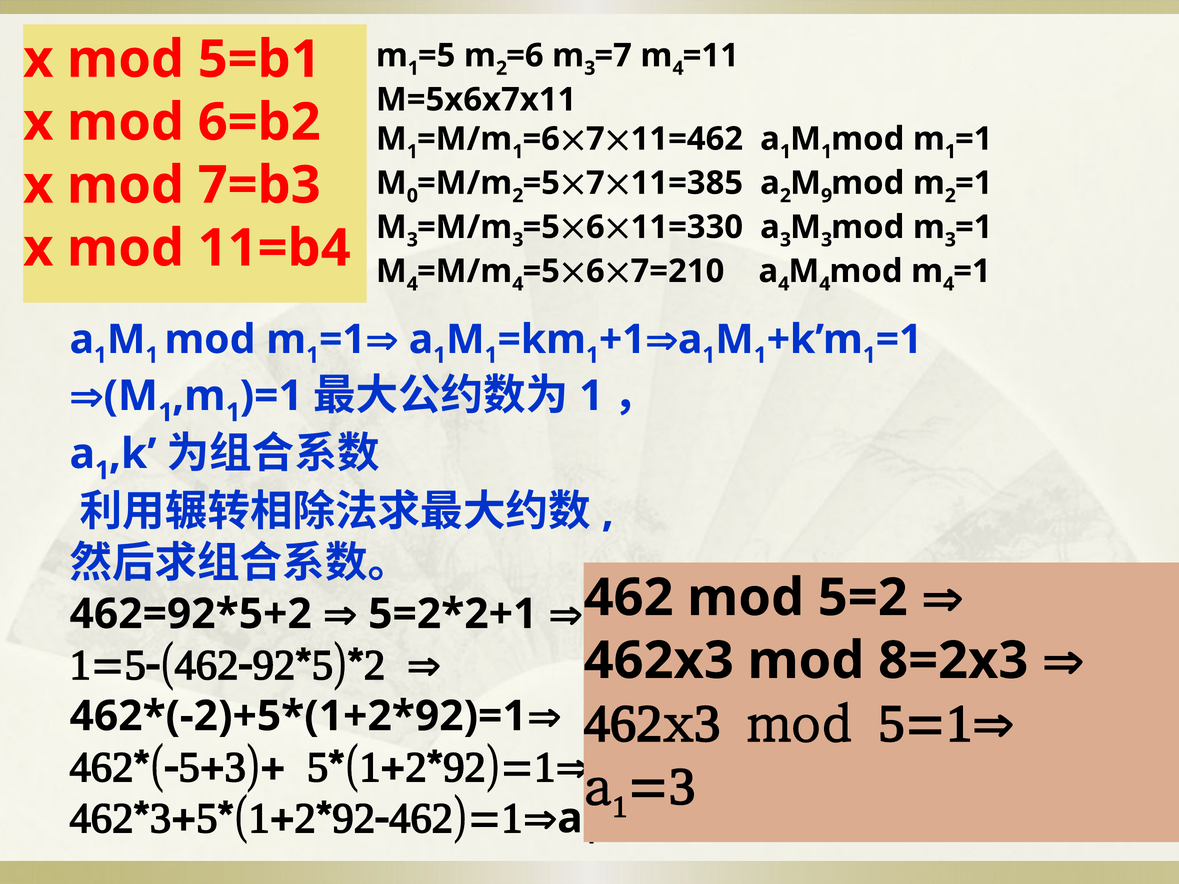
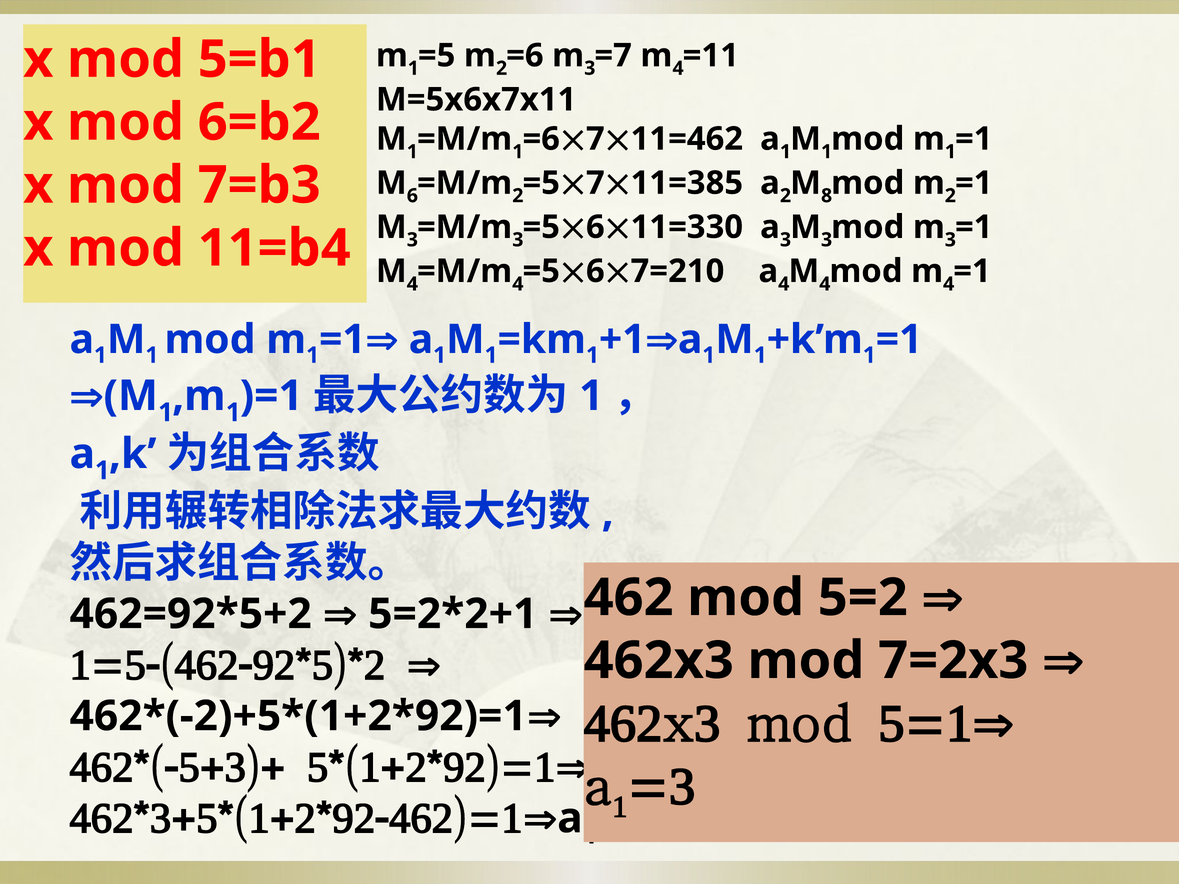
0 at (412, 196): 0 -> 6
9: 9 -> 8
8=2x3: 8=2x3 -> 7=2x3
